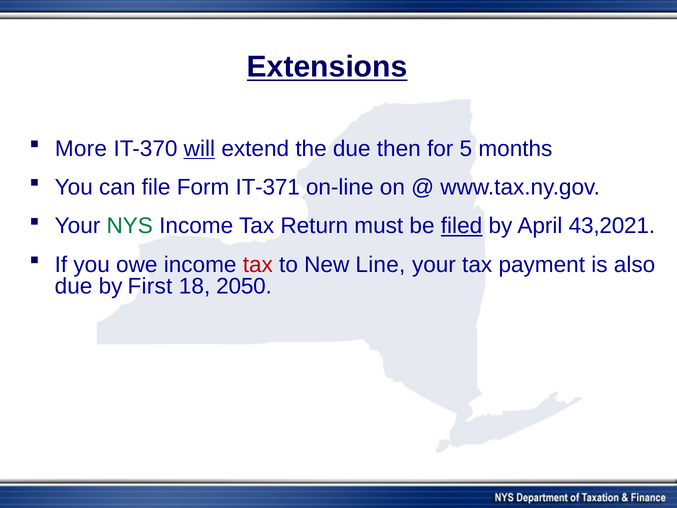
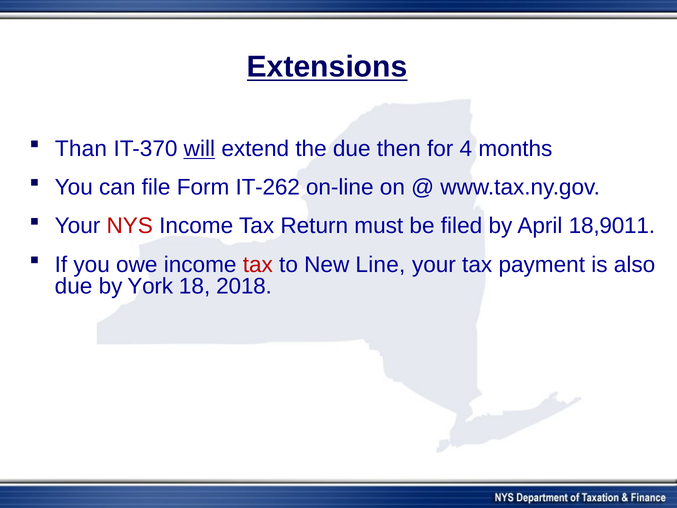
More: More -> Than
5: 5 -> 4
IT-371: IT-371 -> IT-262
NYS colour: green -> red
filed underline: present -> none
43,2021: 43,2021 -> 18,9011
First: First -> York
2050: 2050 -> 2018
